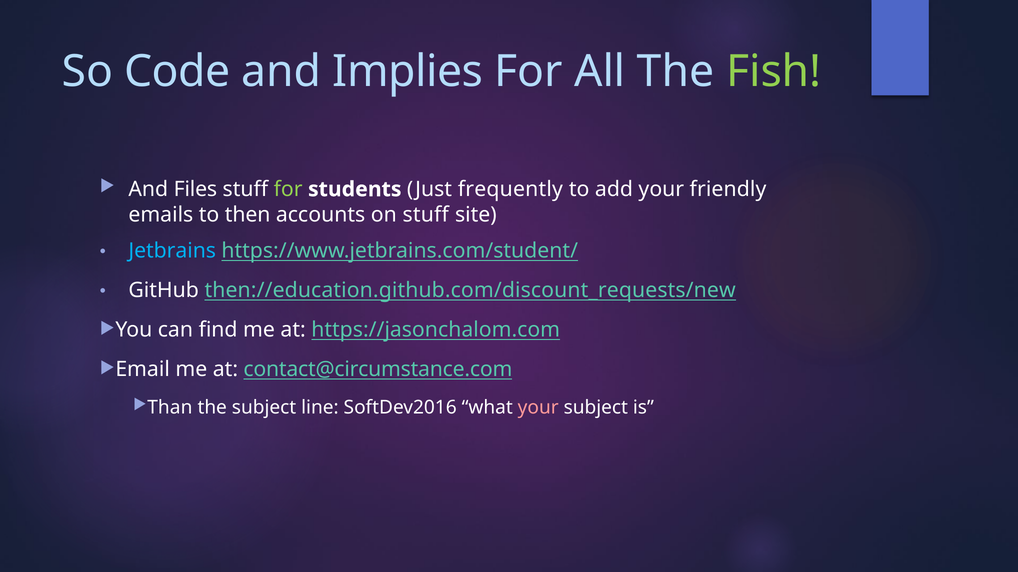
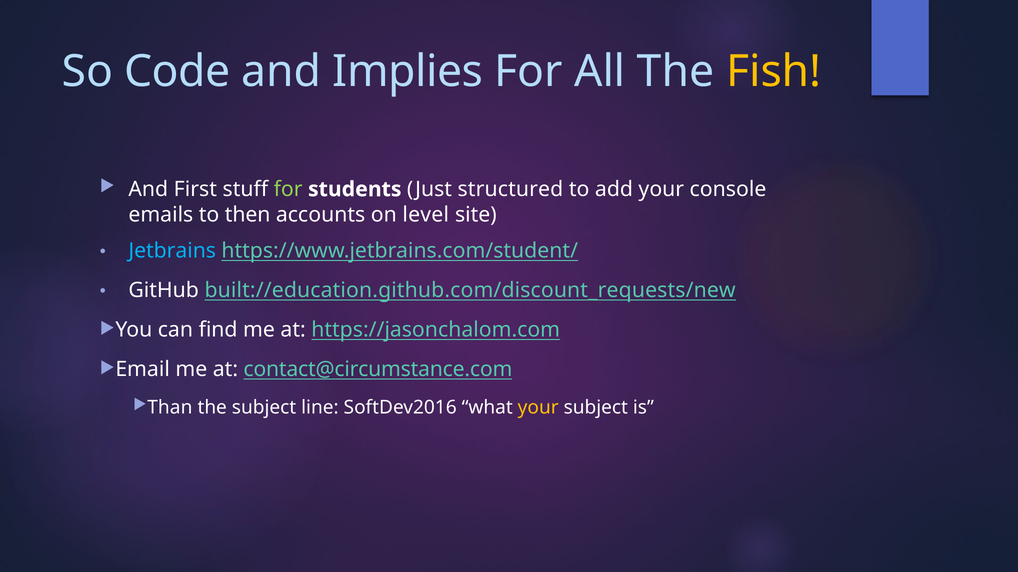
Fish colour: light green -> yellow
Files: Files -> First
frequently: frequently -> structured
friendly: friendly -> console
on stuff: stuff -> level
then://education.github.com/discount_requests/new: then://education.github.com/discount_requests/new -> built://education.github.com/discount_requests/new
your at (538, 408) colour: pink -> yellow
